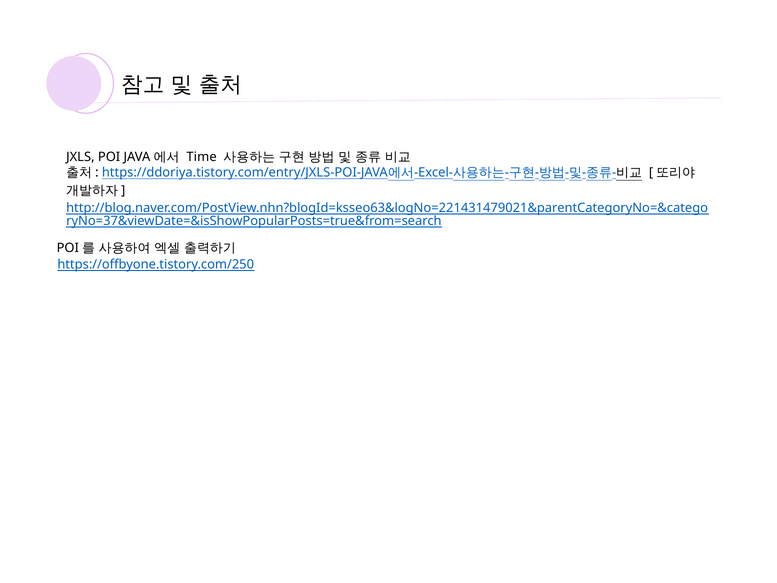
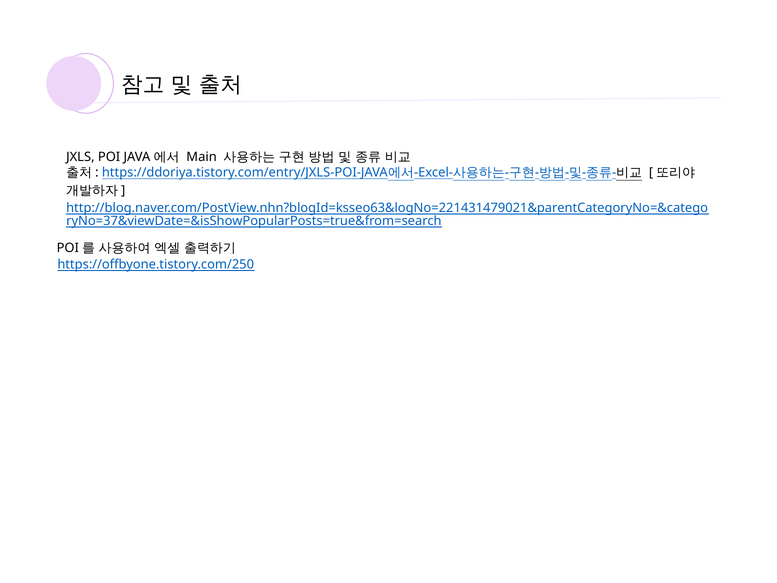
Time: Time -> Main
